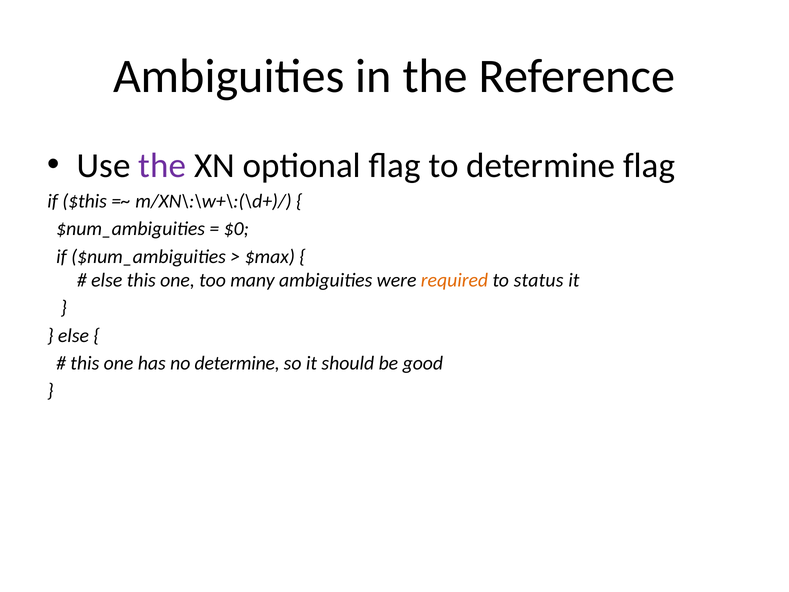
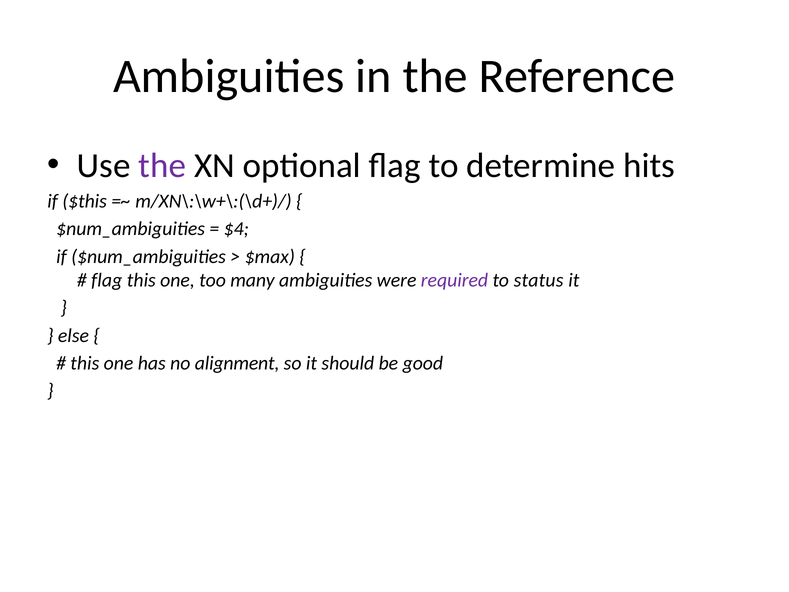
determine flag: flag -> hits
$0: $0 -> $4
else at (107, 280): else -> flag
required colour: orange -> purple
no determine: determine -> alignment
